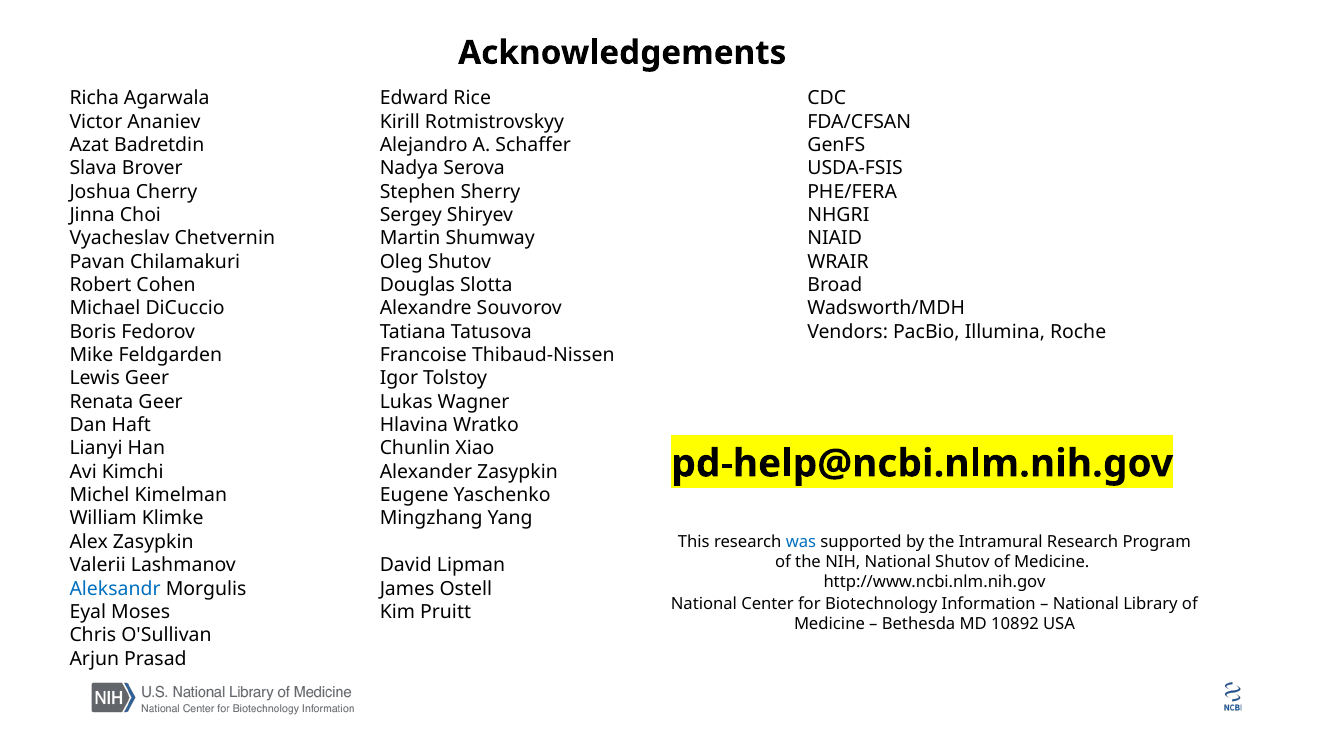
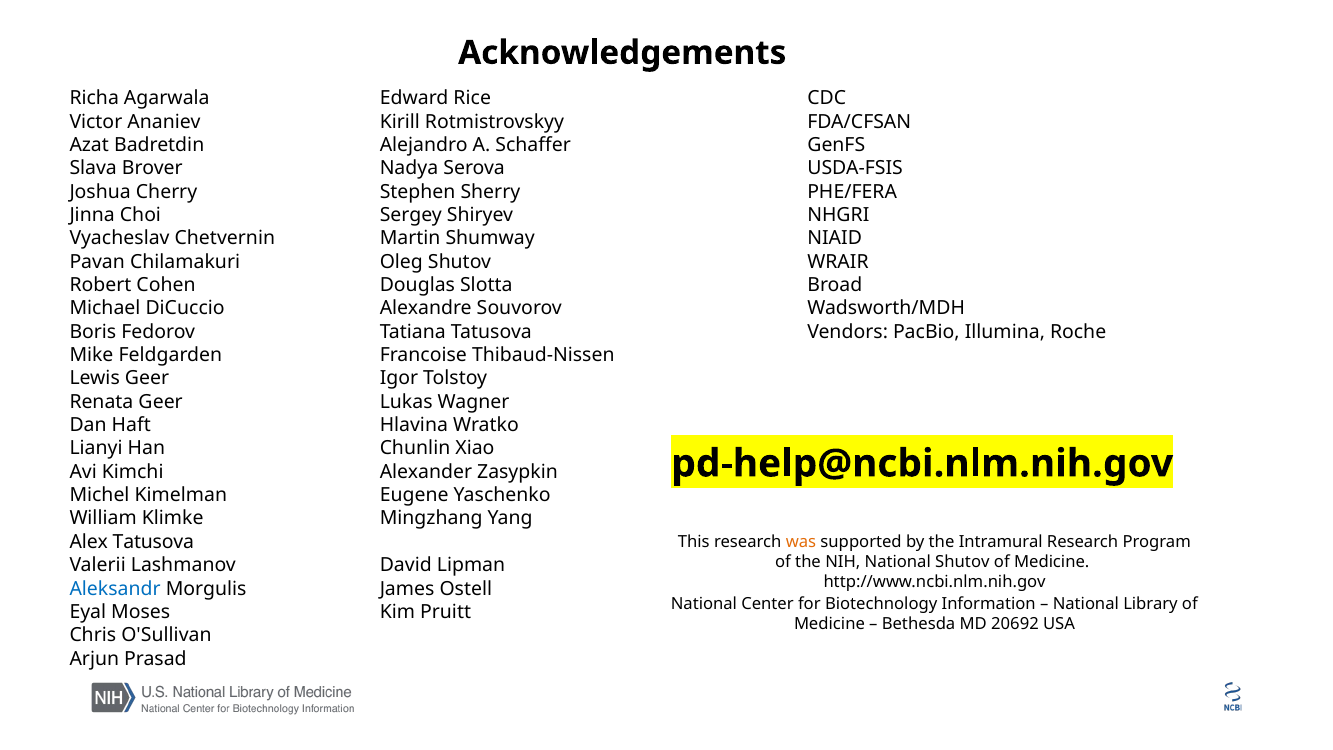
Alex Zasypkin: Zasypkin -> Tatusova
was colour: blue -> orange
10892: 10892 -> 20692
